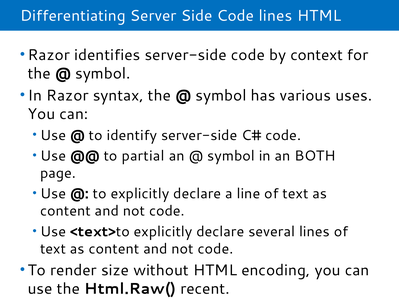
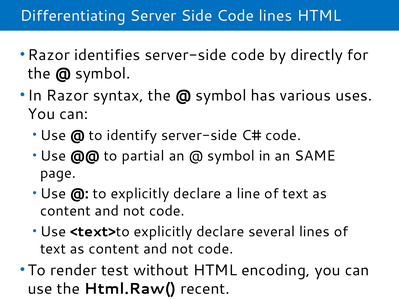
context: context -> directly
BOTH: BOTH -> SAME
size: size -> test
